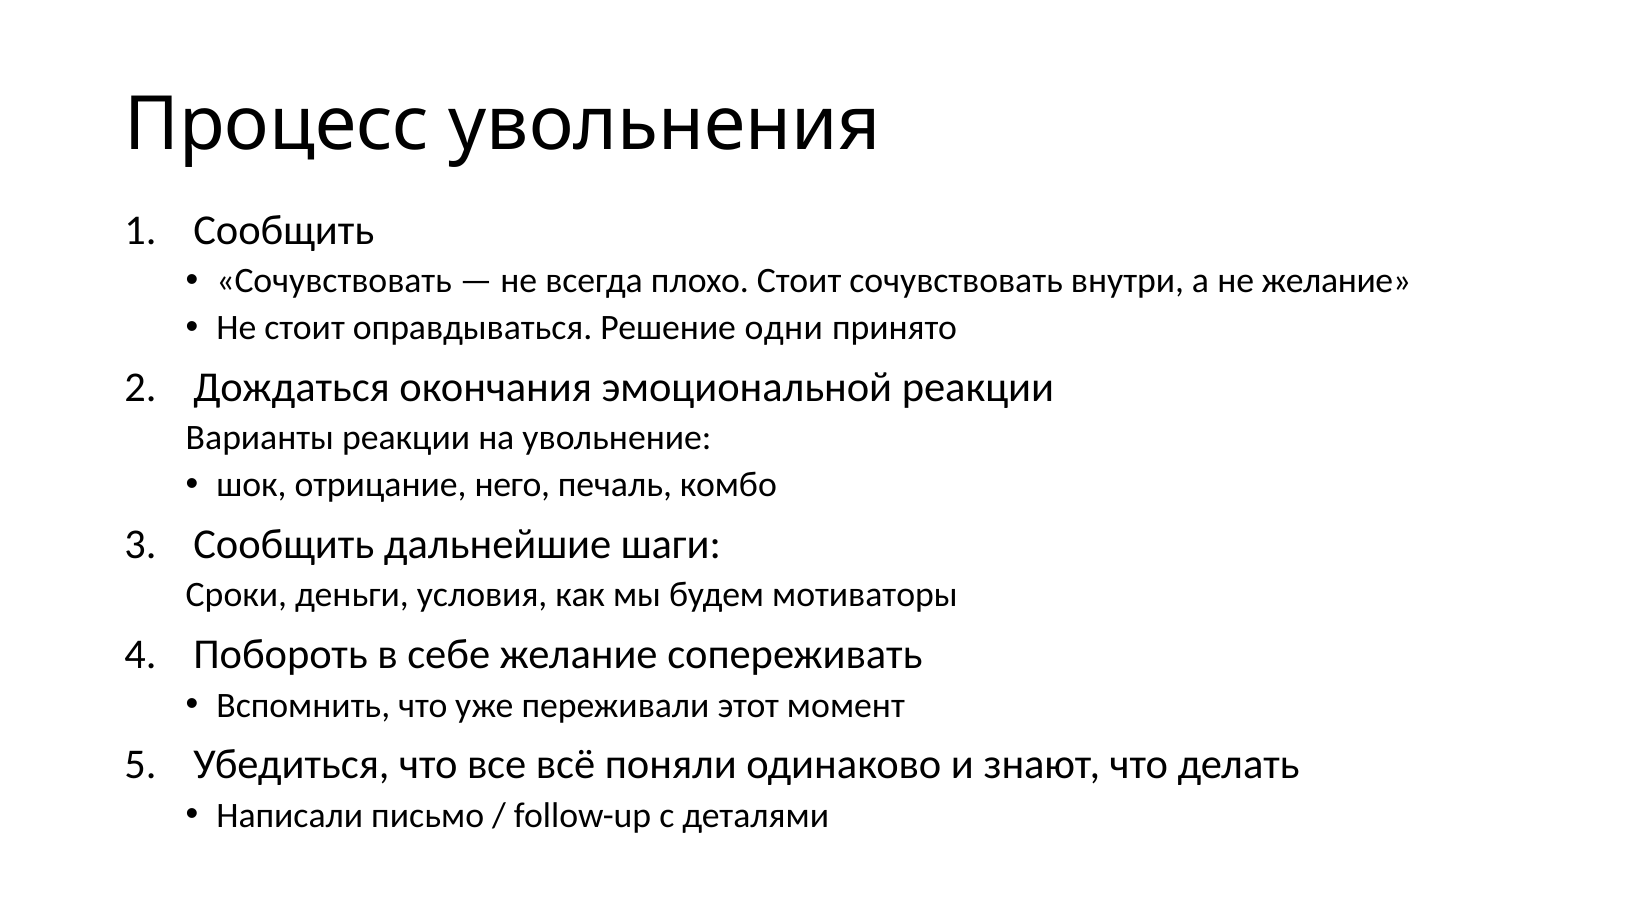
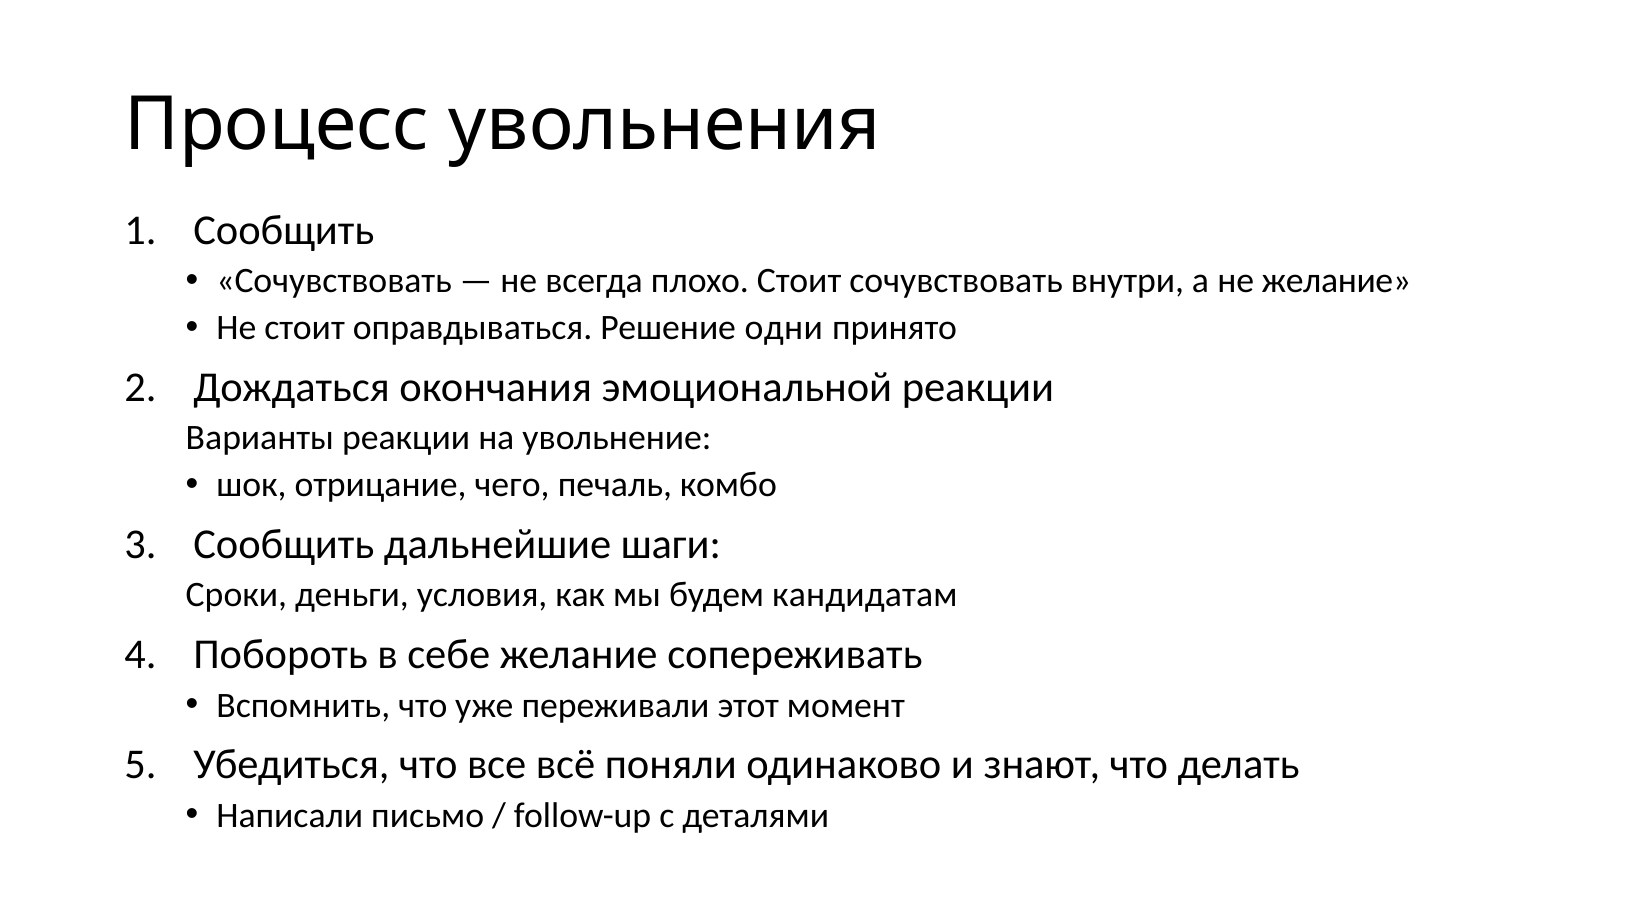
него: него -> чего
мотиваторы: мотиваторы -> кандидатам
